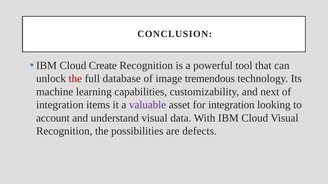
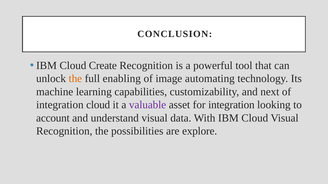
the at (75, 79) colour: red -> orange
database: database -> enabling
tremendous: tremendous -> automating
integration items: items -> cloud
defects: defects -> explore
